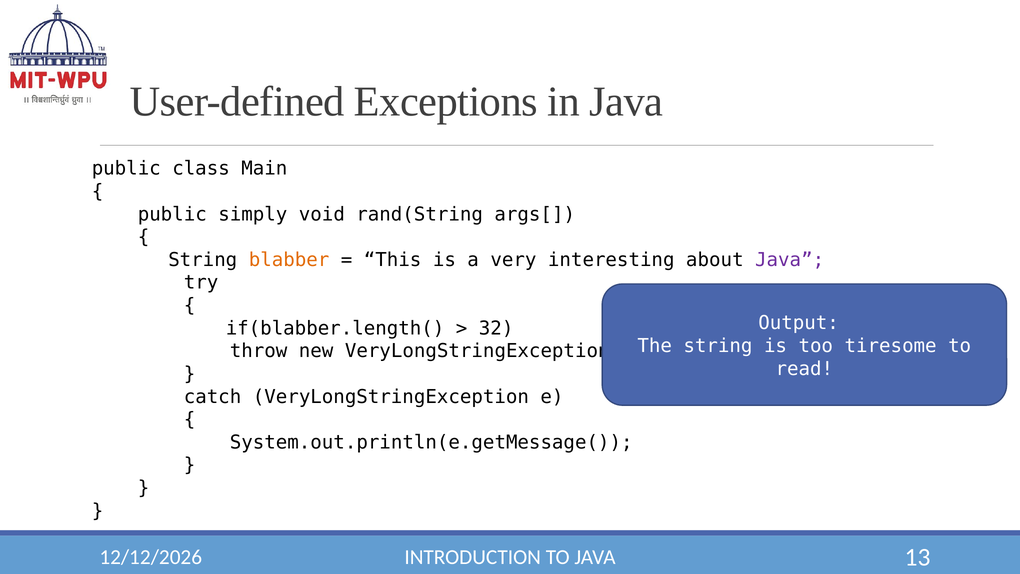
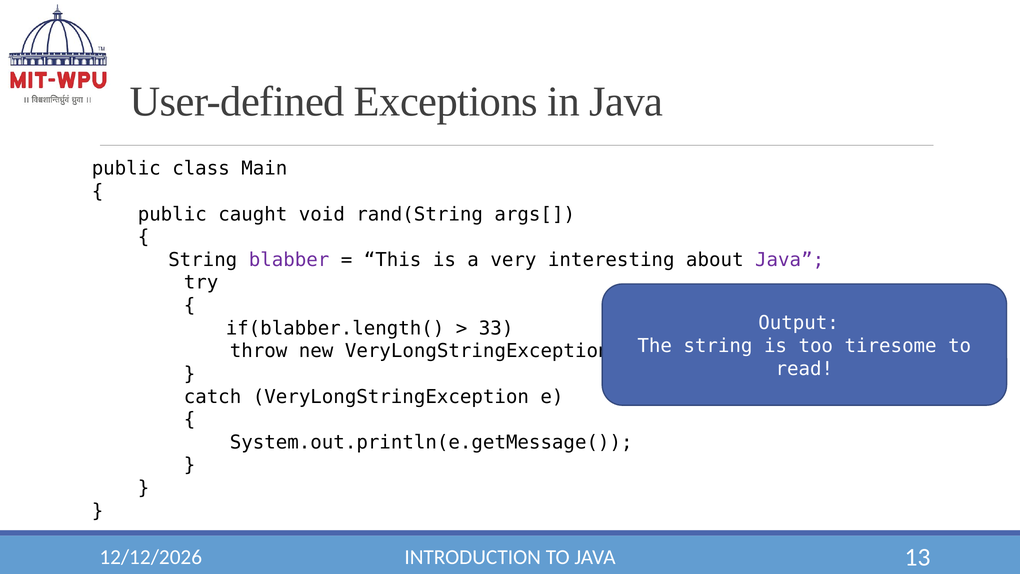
simply: simply -> caught
blabber colour: orange -> purple
32: 32 -> 33
